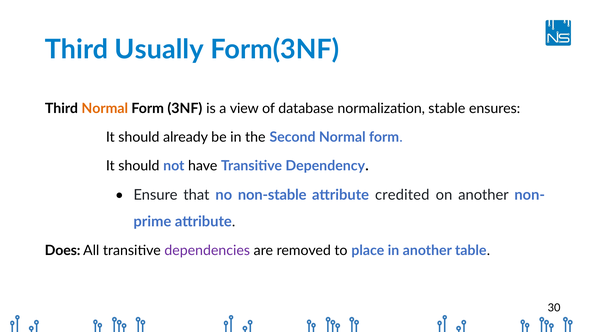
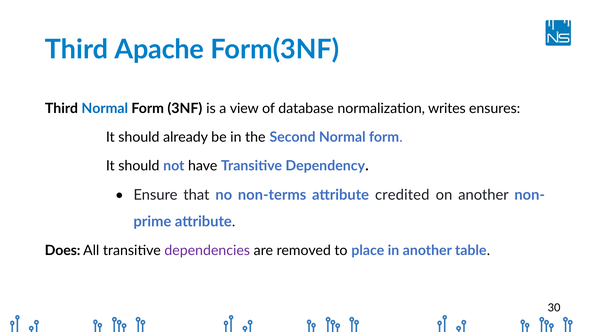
Usually: Usually -> Apache
Normal at (105, 109) colour: orange -> blue
stable: stable -> writes
non-stable: non-stable -> non-terms
